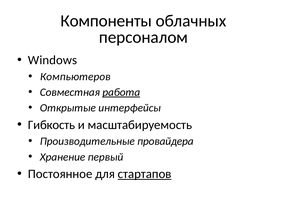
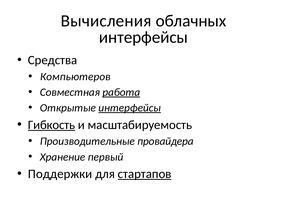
Компоненты: Компоненты -> Вычисления
персоналом at (143, 37): персоналом -> интерфейсы
Windows: Windows -> Средства
интерфейсы at (130, 108) underline: none -> present
Гибкость underline: none -> present
Постоянное: Постоянное -> Поддержки
